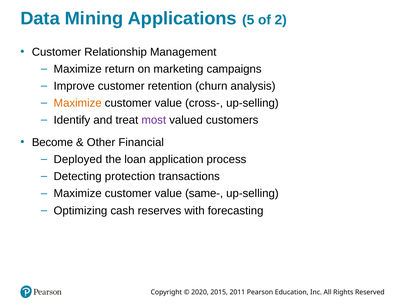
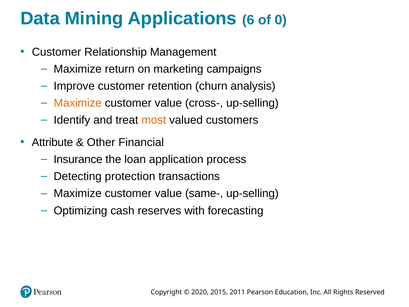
5: 5 -> 6
2: 2 -> 0
most colour: purple -> orange
Become: Become -> Attribute
Deployed: Deployed -> Insurance
